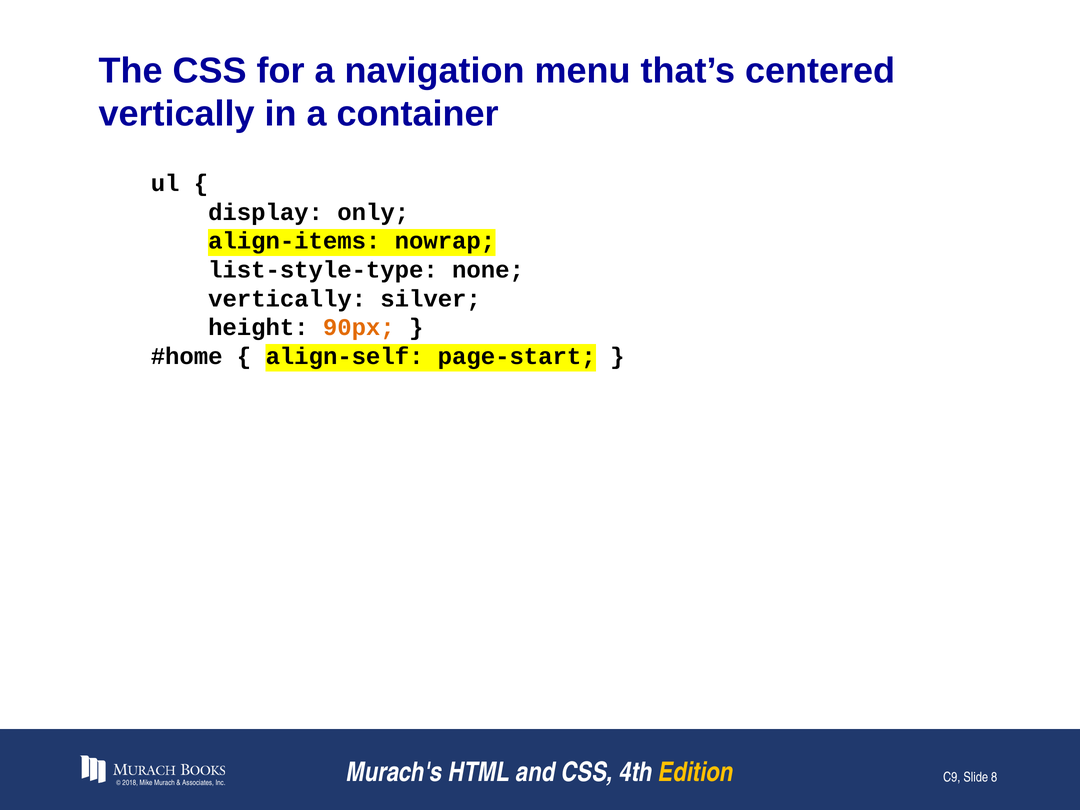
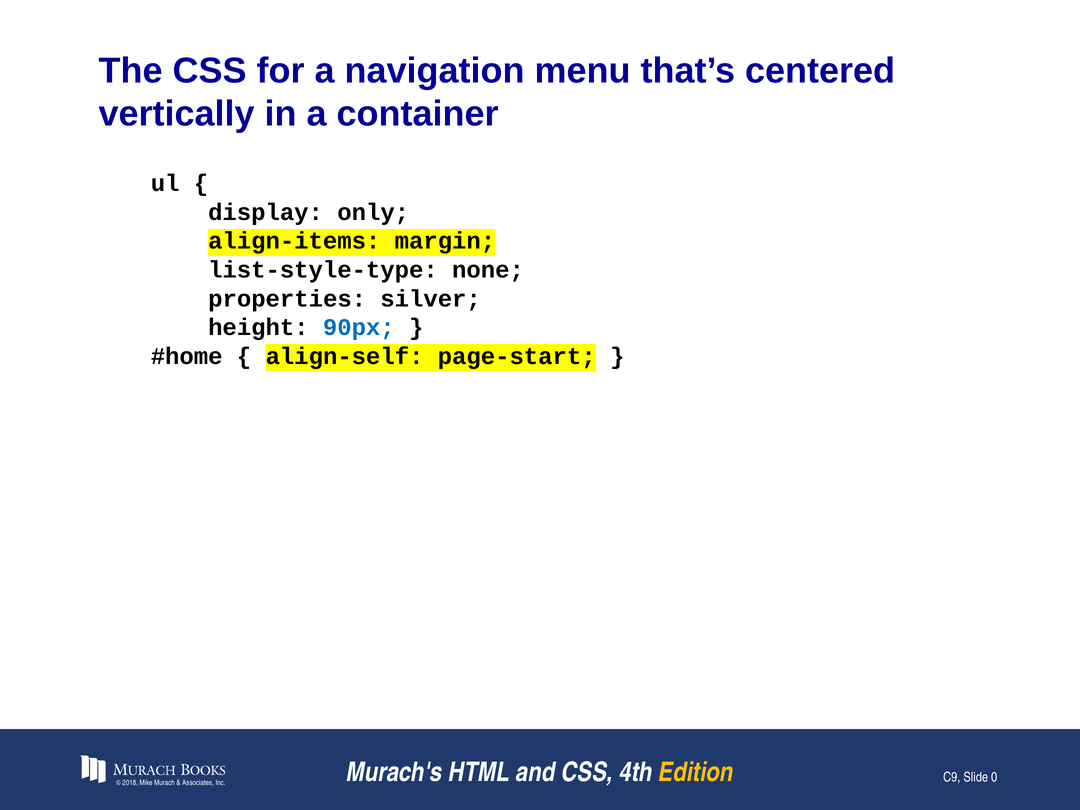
nowrap: nowrap -> margin
vertically at (287, 299): vertically -> properties
90px colour: orange -> blue
8: 8 -> 0
